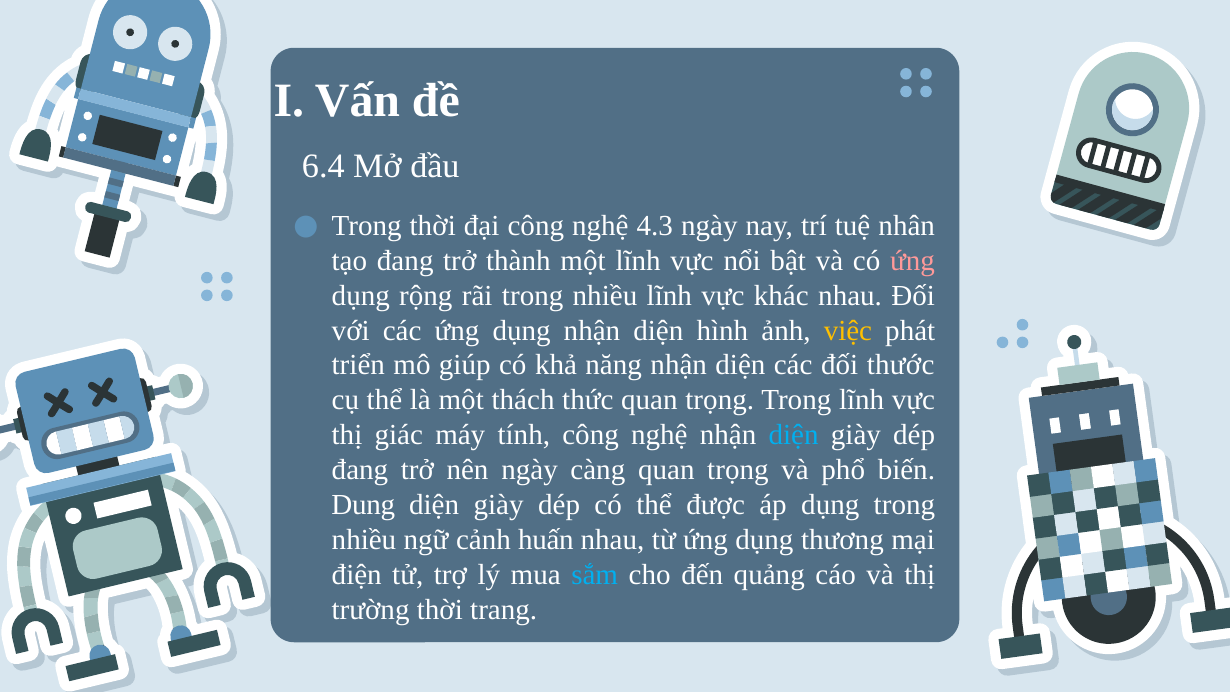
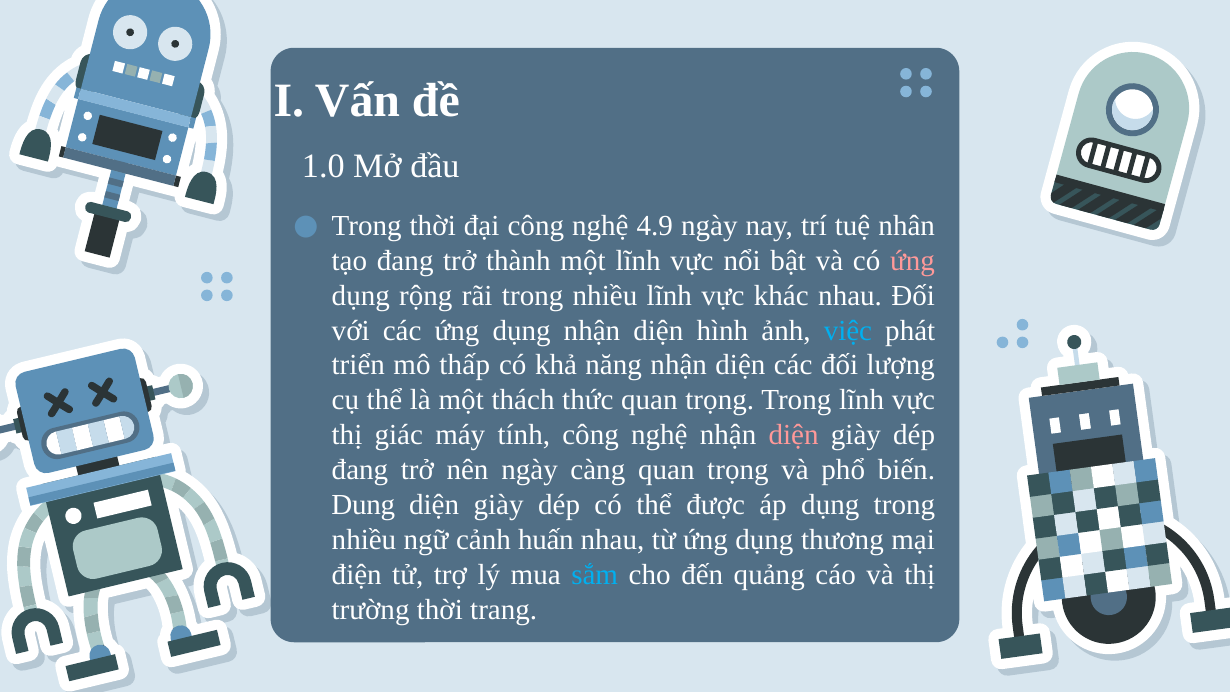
6.4: 6.4 -> 1.0
4.3: 4.3 -> 4.9
việc colour: yellow -> light blue
giúp: giúp -> thấp
thước: thước -> lượng
diện at (794, 435) colour: light blue -> pink
